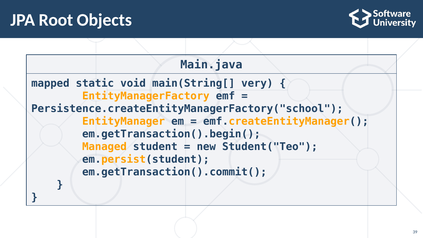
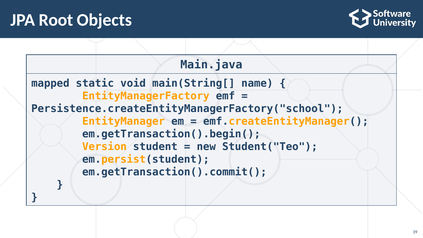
very: very -> name
Managed: Managed -> Version
